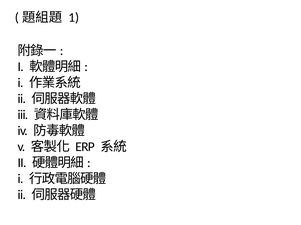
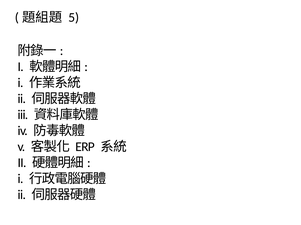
1: 1 -> 5
